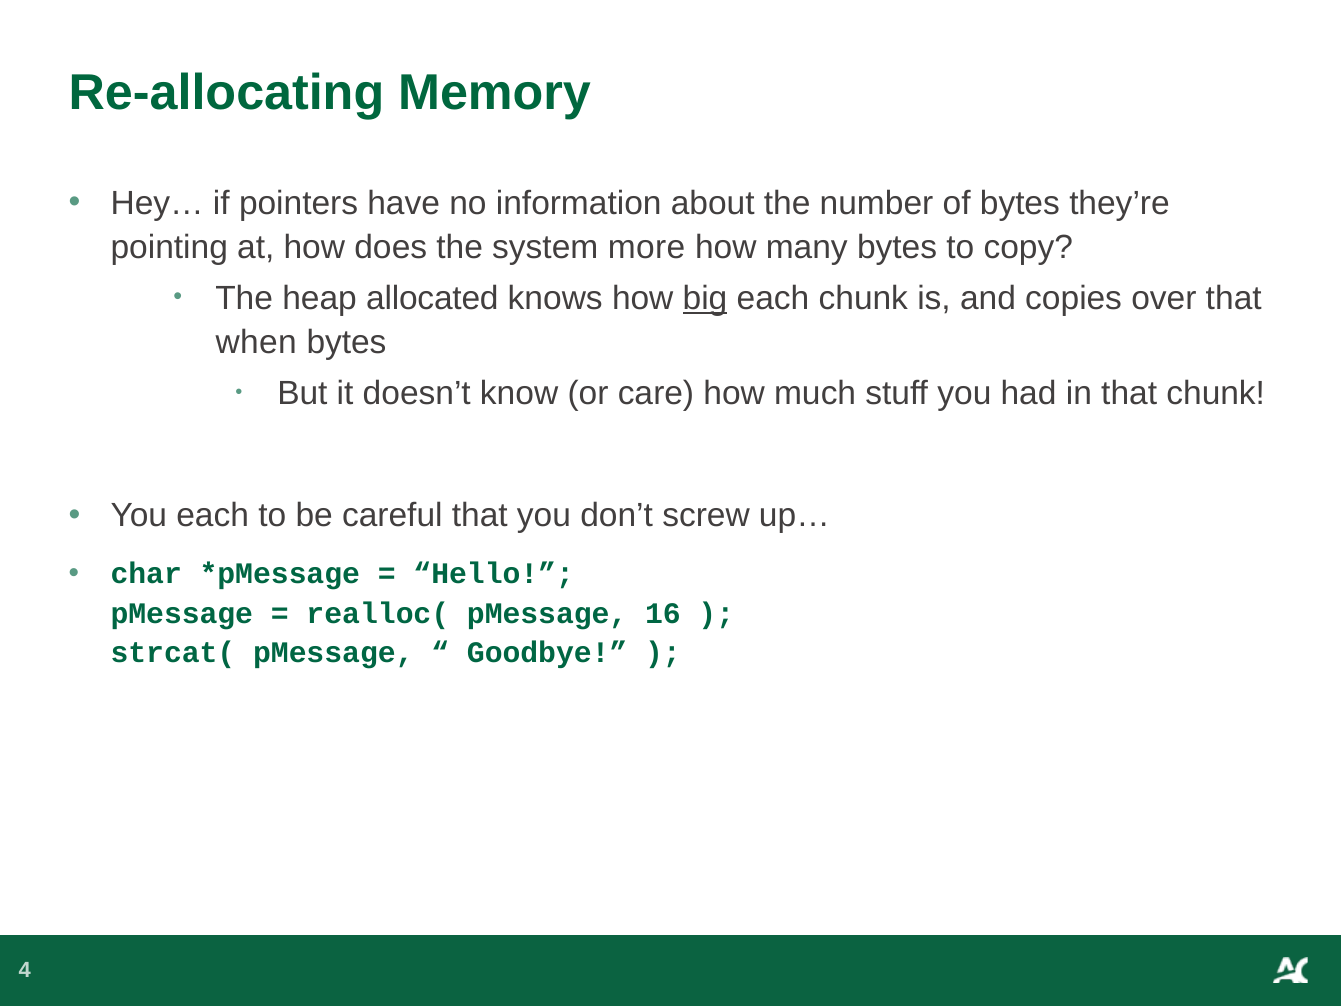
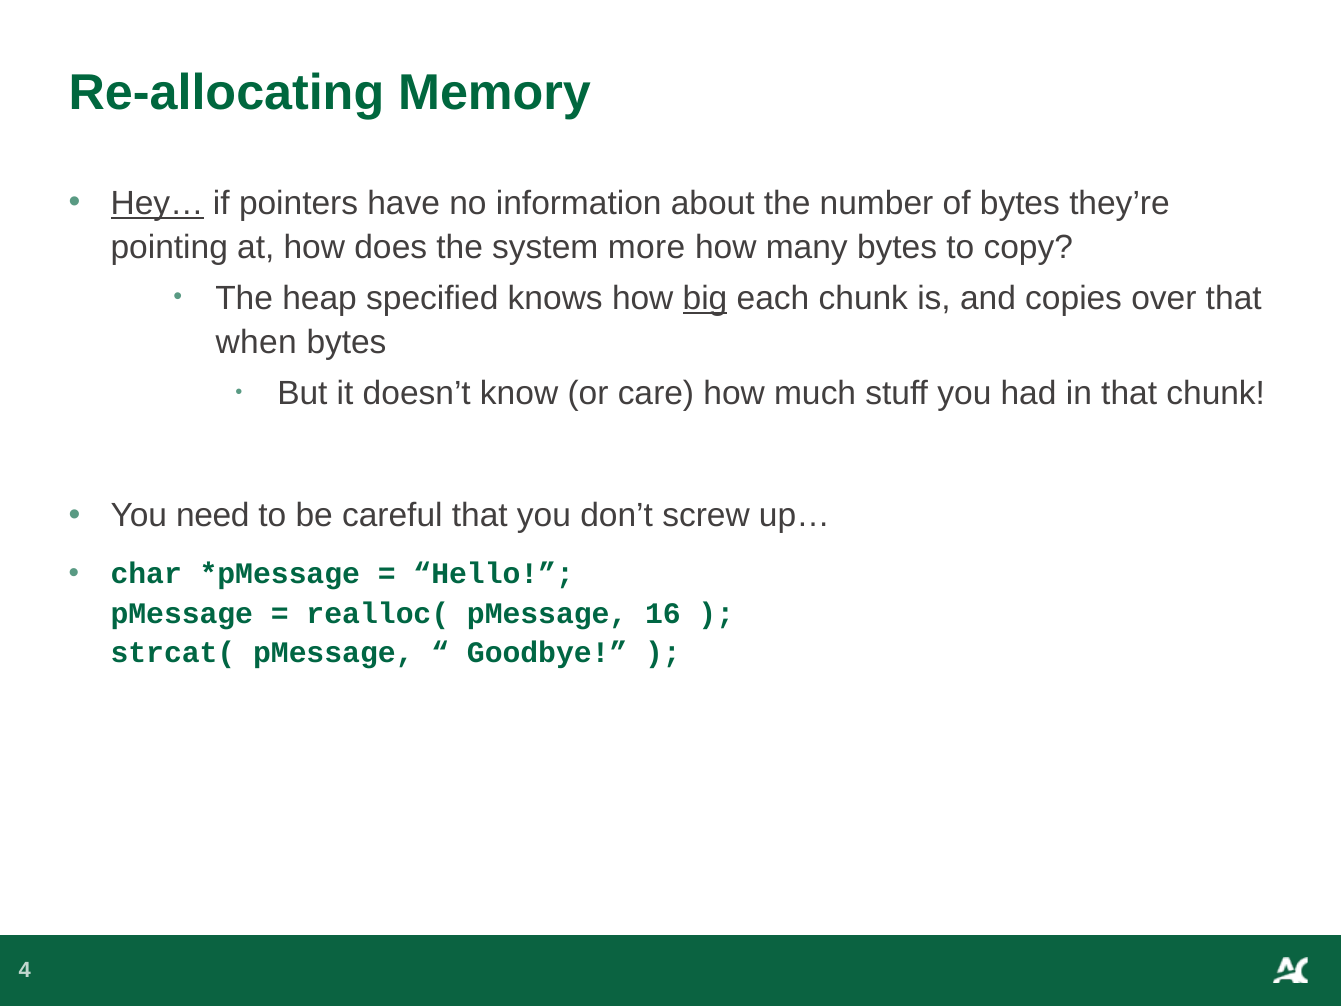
Hey… underline: none -> present
allocated: allocated -> specified
You each: each -> need
